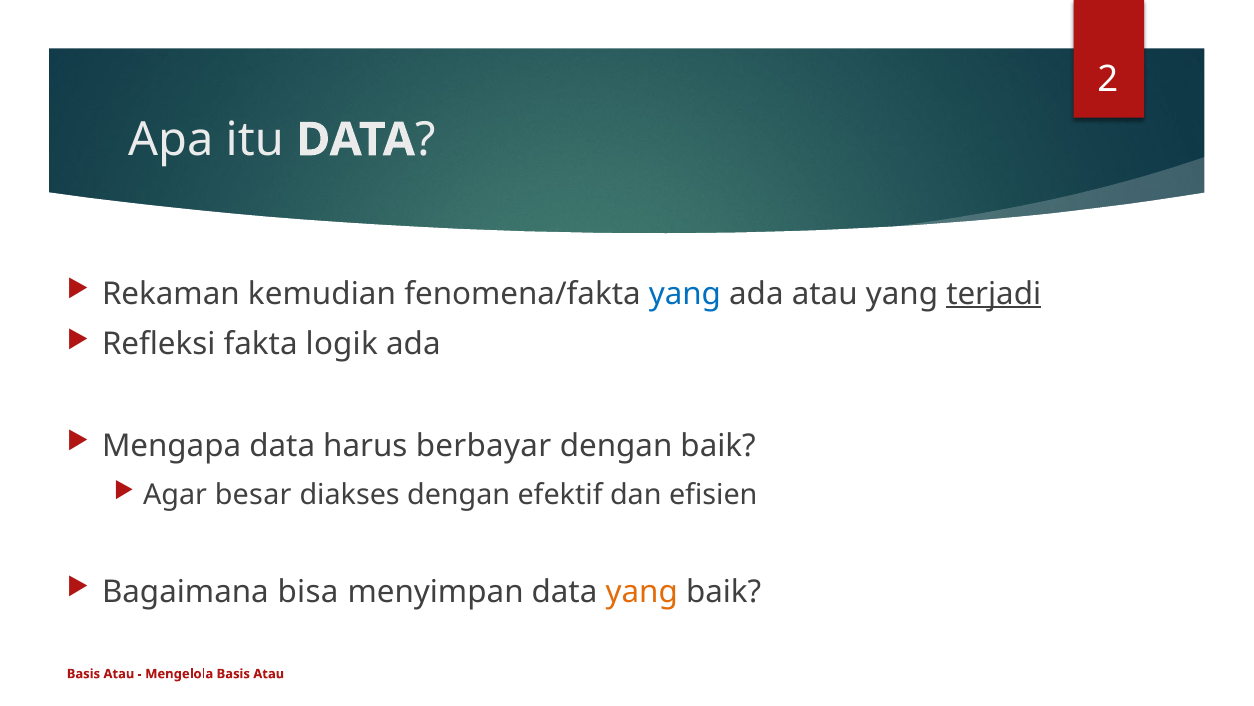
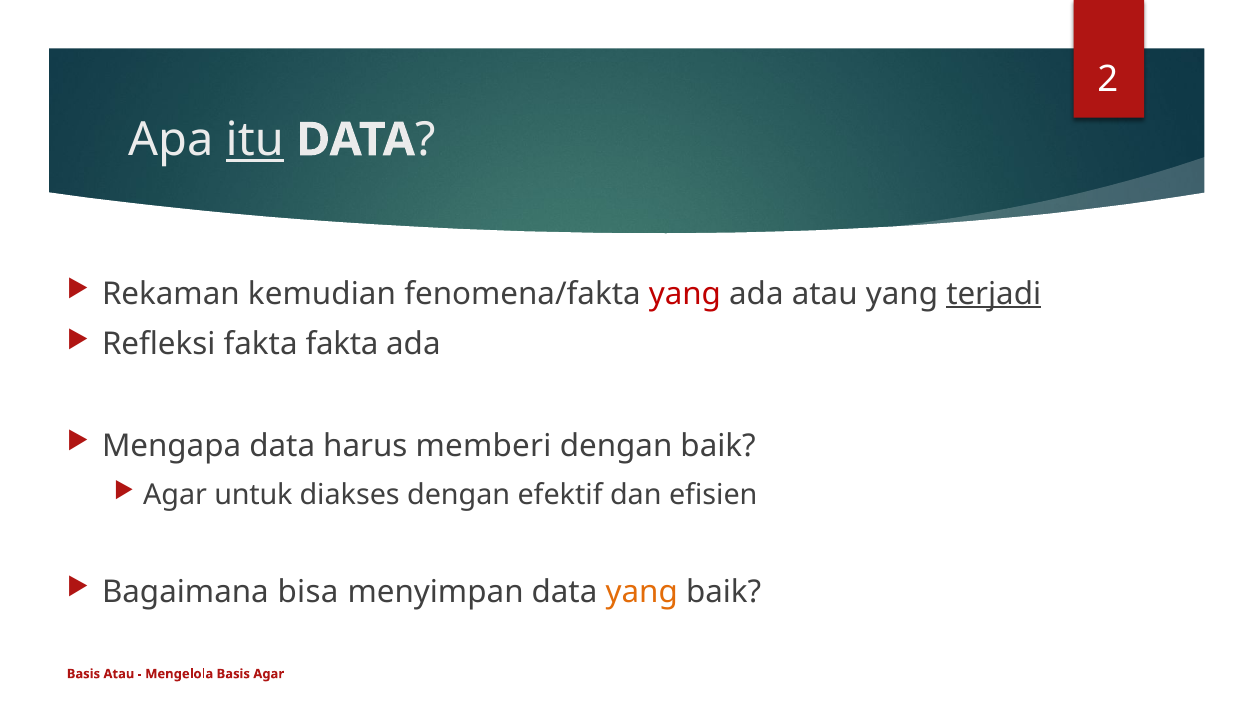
itu underline: none -> present
yang at (685, 293) colour: blue -> red
fakta logik: logik -> fakta
berbayar: berbayar -> memberi
besar: besar -> untuk
Atau at (269, 673): Atau -> Agar
